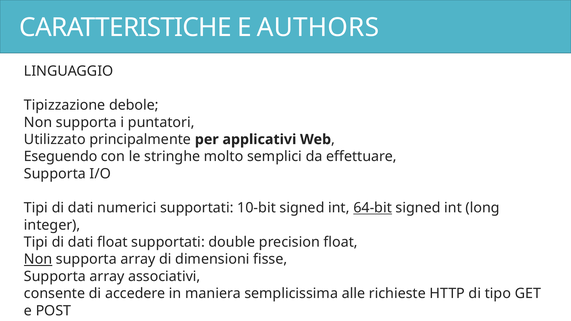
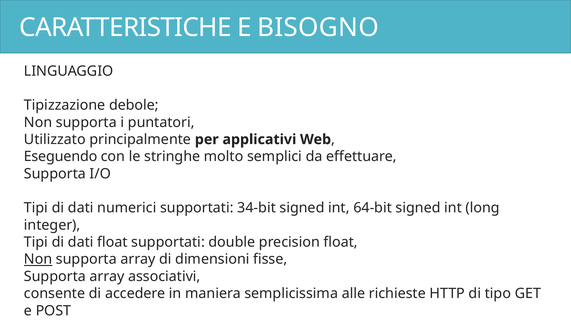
AUTHORS: AUTHORS -> BISOGNO
10-bit: 10-bit -> 34-bit
64-bit underline: present -> none
